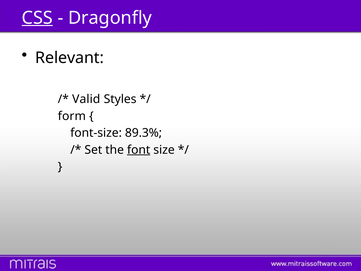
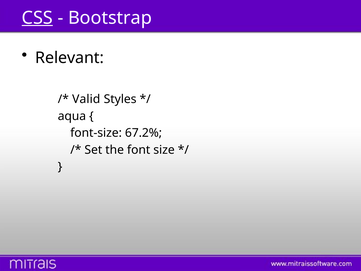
Dragonfly: Dragonfly -> Bootstrap
form: form -> aqua
89.3%: 89.3% -> 67.2%
font underline: present -> none
